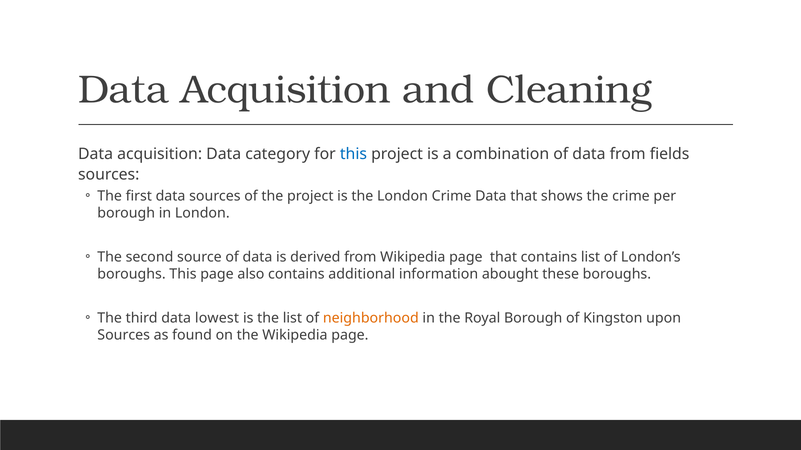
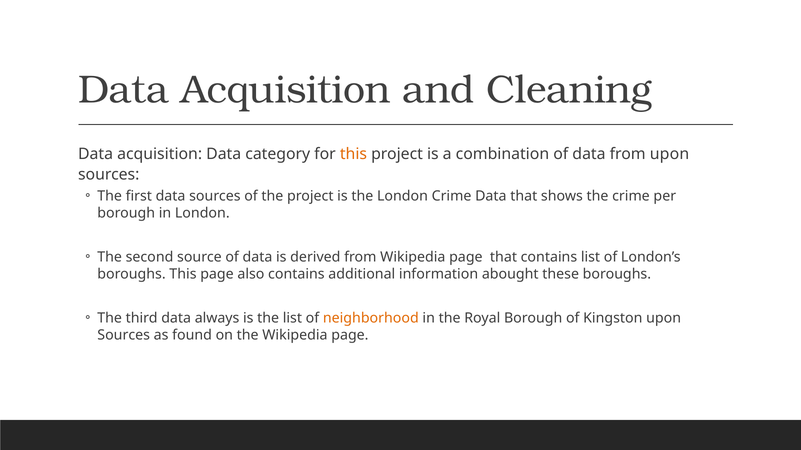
this at (353, 154) colour: blue -> orange
from fields: fields -> upon
lowest: lowest -> always
